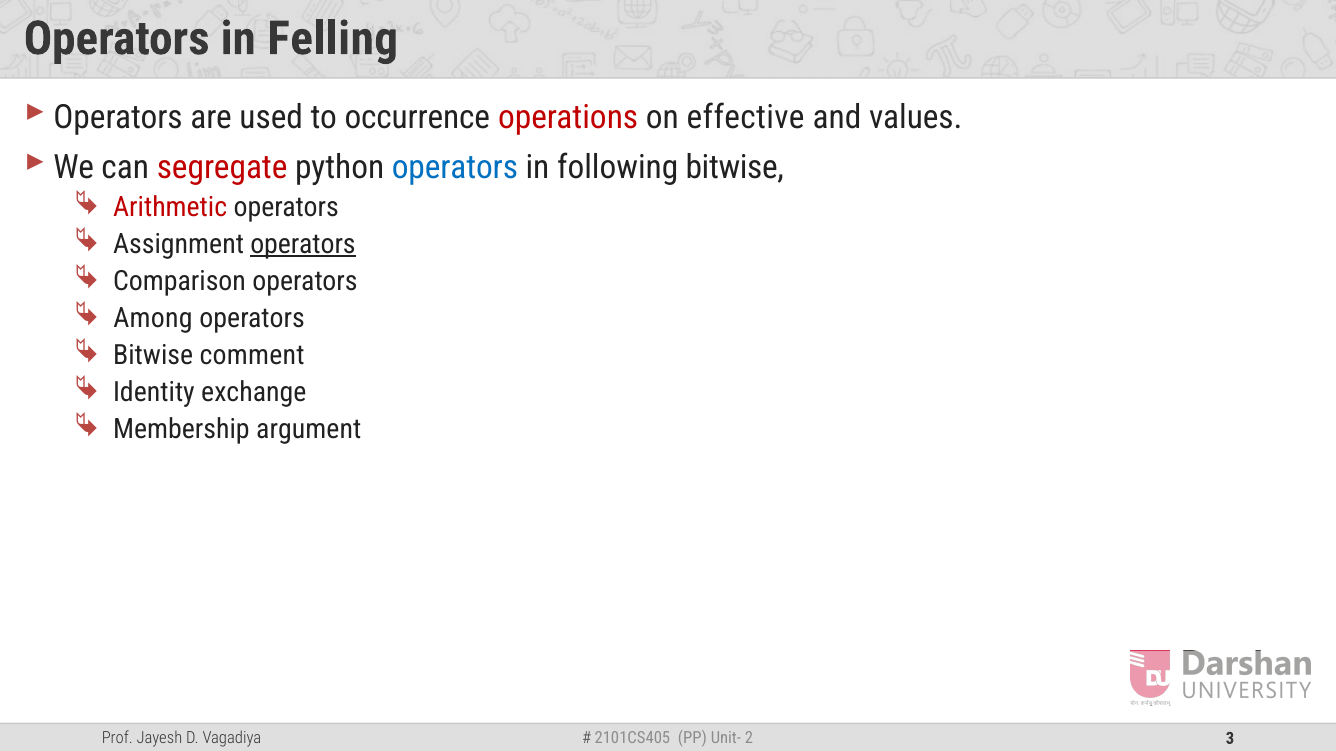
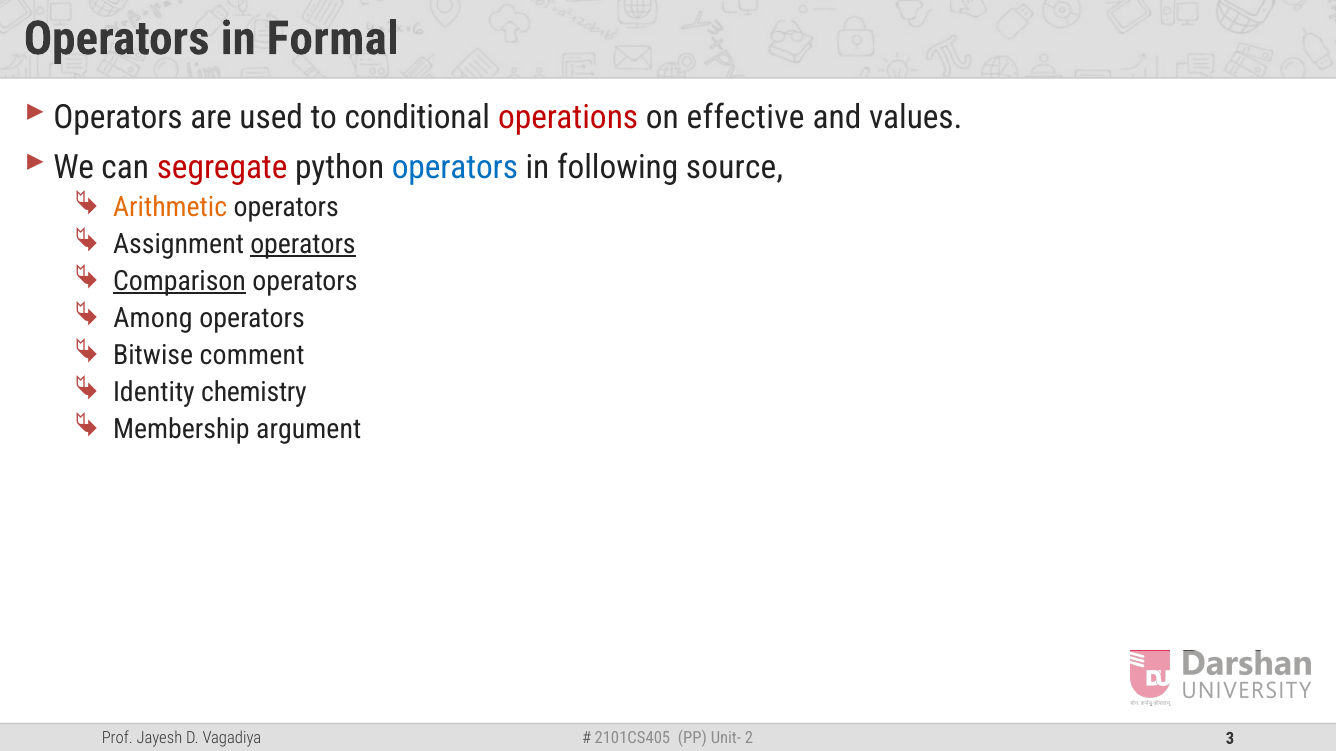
Felling: Felling -> Formal
occurrence: occurrence -> conditional
following bitwise: bitwise -> source
Arithmetic colour: red -> orange
Comparison underline: none -> present
exchange: exchange -> chemistry
